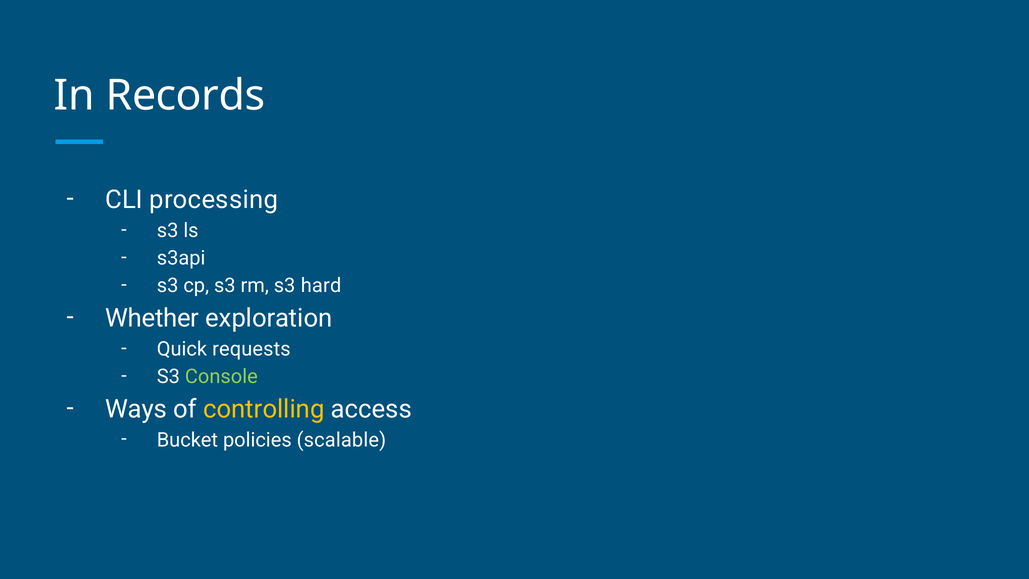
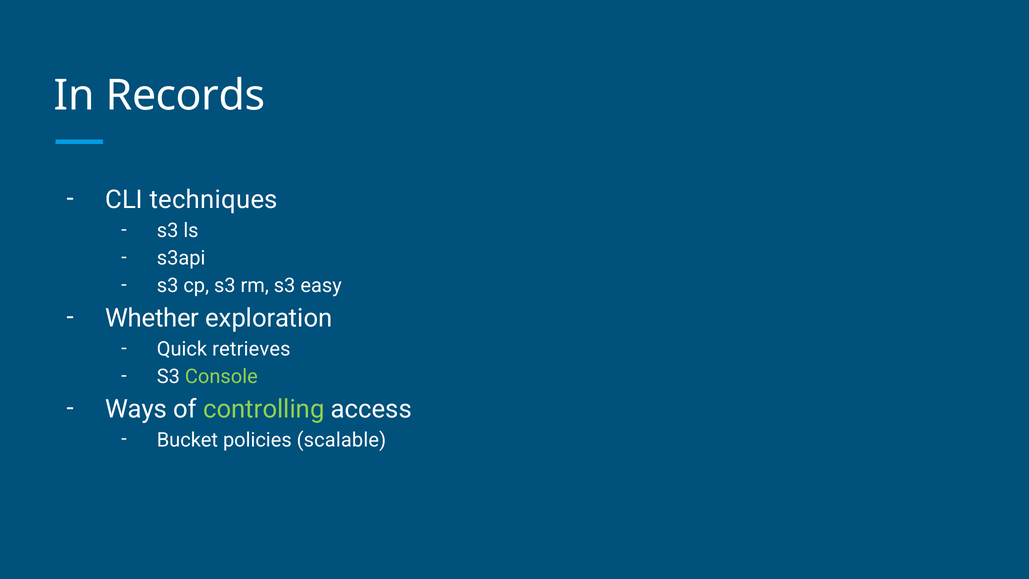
processing: processing -> techniques
hard: hard -> easy
requests: requests -> retrieves
controlling colour: yellow -> light green
